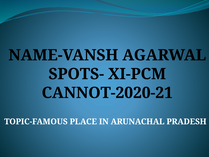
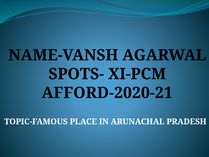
CANNOT-2020-21: CANNOT-2020-21 -> AFFORD-2020-21
